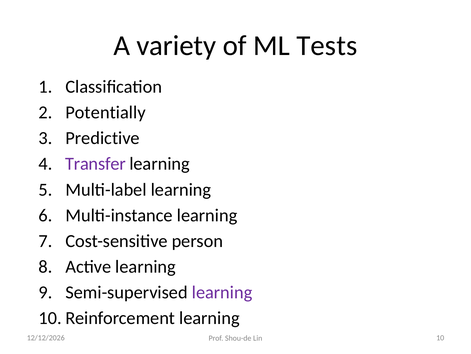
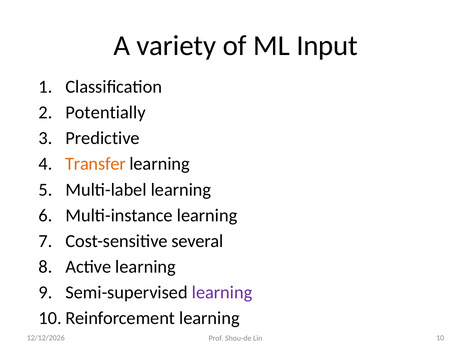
Tests: Tests -> Input
Transfer colour: purple -> orange
person: person -> several
